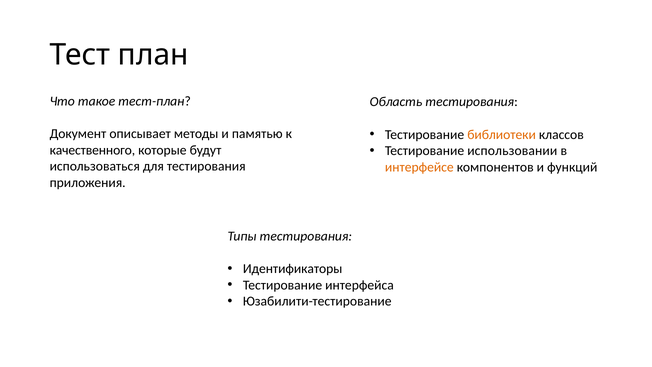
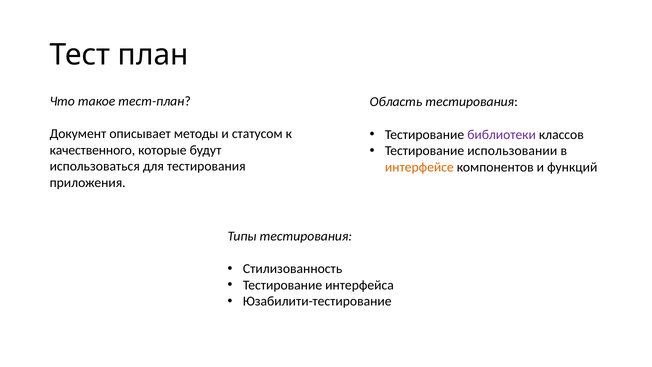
библиотеки colour: orange -> purple
памятью: памятью -> статусом
Идентификаторы: Идентификаторы -> Стилизованность
